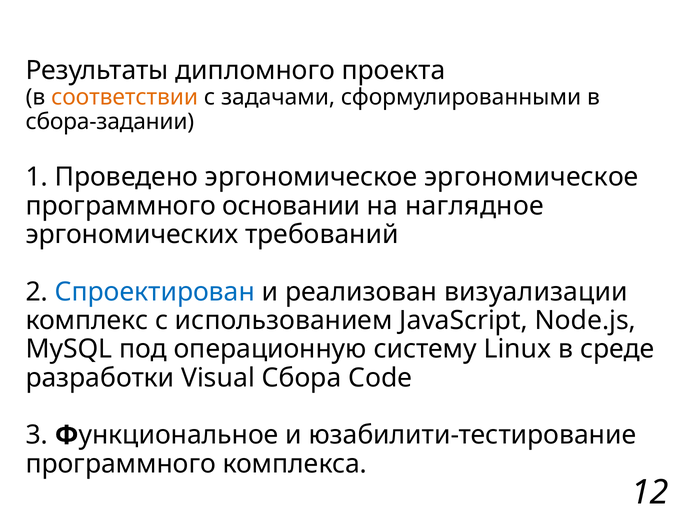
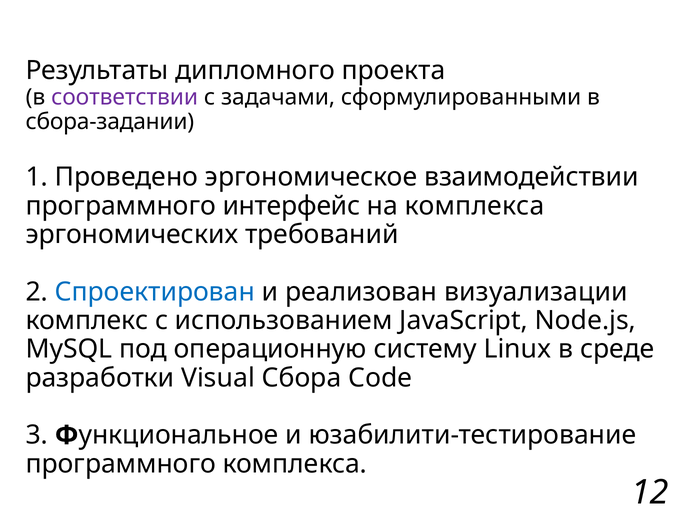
соответствии colour: orange -> purple
эргономическое эргономическое: эргономическое -> взаимодействии
основании: основании -> интерфейс
на наглядное: наглядное -> комплекса
